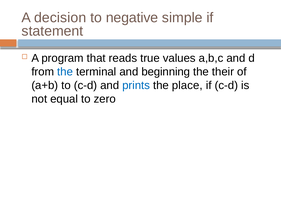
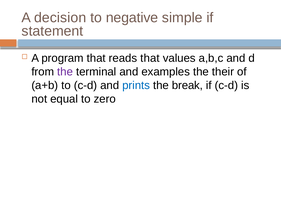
reads true: true -> that
the at (65, 72) colour: blue -> purple
beginning: beginning -> examples
place: place -> break
